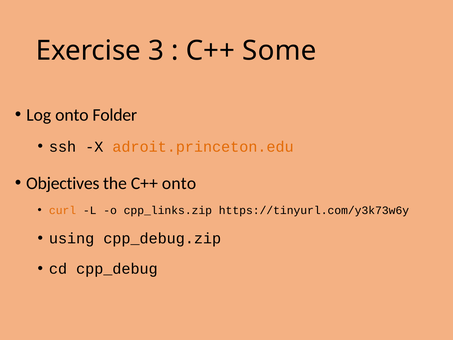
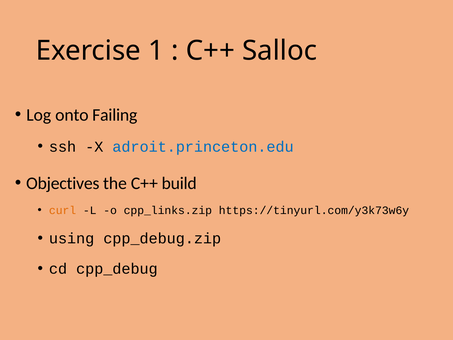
3: 3 -> 1
Some: Some -> Salloc
Folder: Folder -> Failing
adroit.princeton.edu colour: orange -> blue
C++ onto: onto -> build
